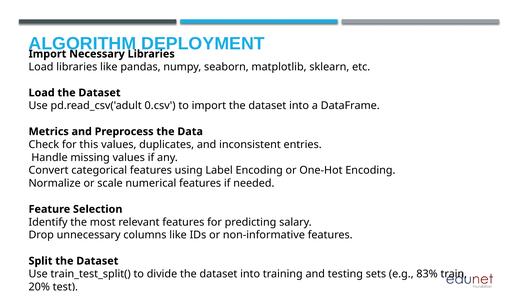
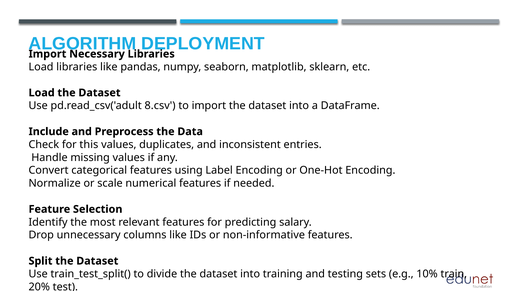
0.csv: 0.csv -> 8.csv
Metrics: Metrics -> Include
83%: 83% -> 10%
